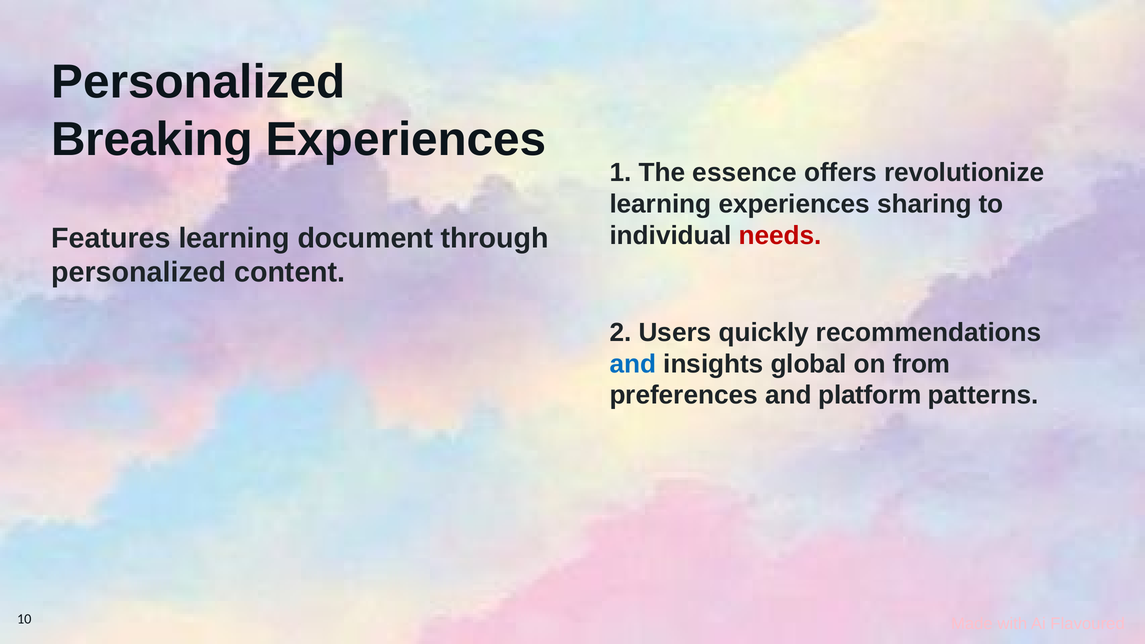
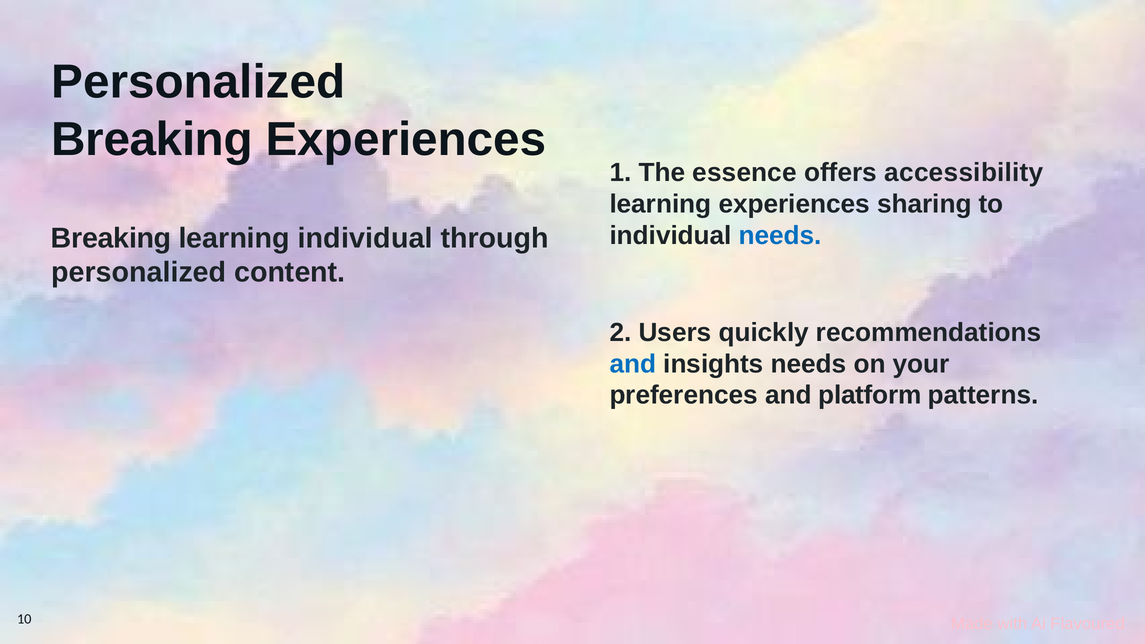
revolutionize: revolutionize -> accessibility
needs at (780, 236) colour: red -> blue
Features at (111, 238): Features -> Breaking
learning document: document -> individual
insights global: global -> needs
from: from -> your
